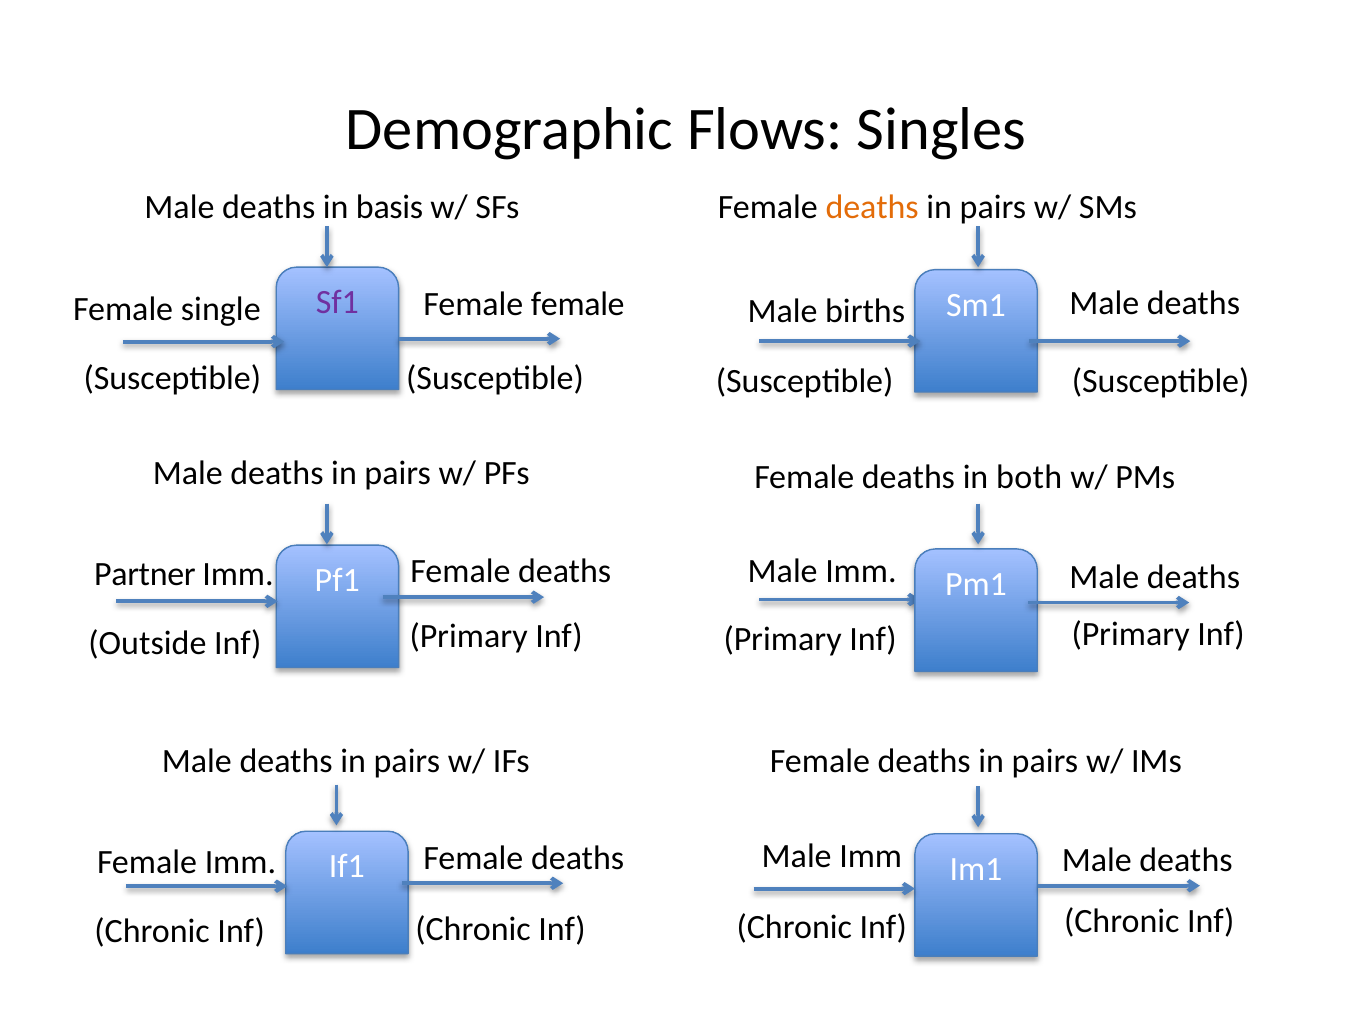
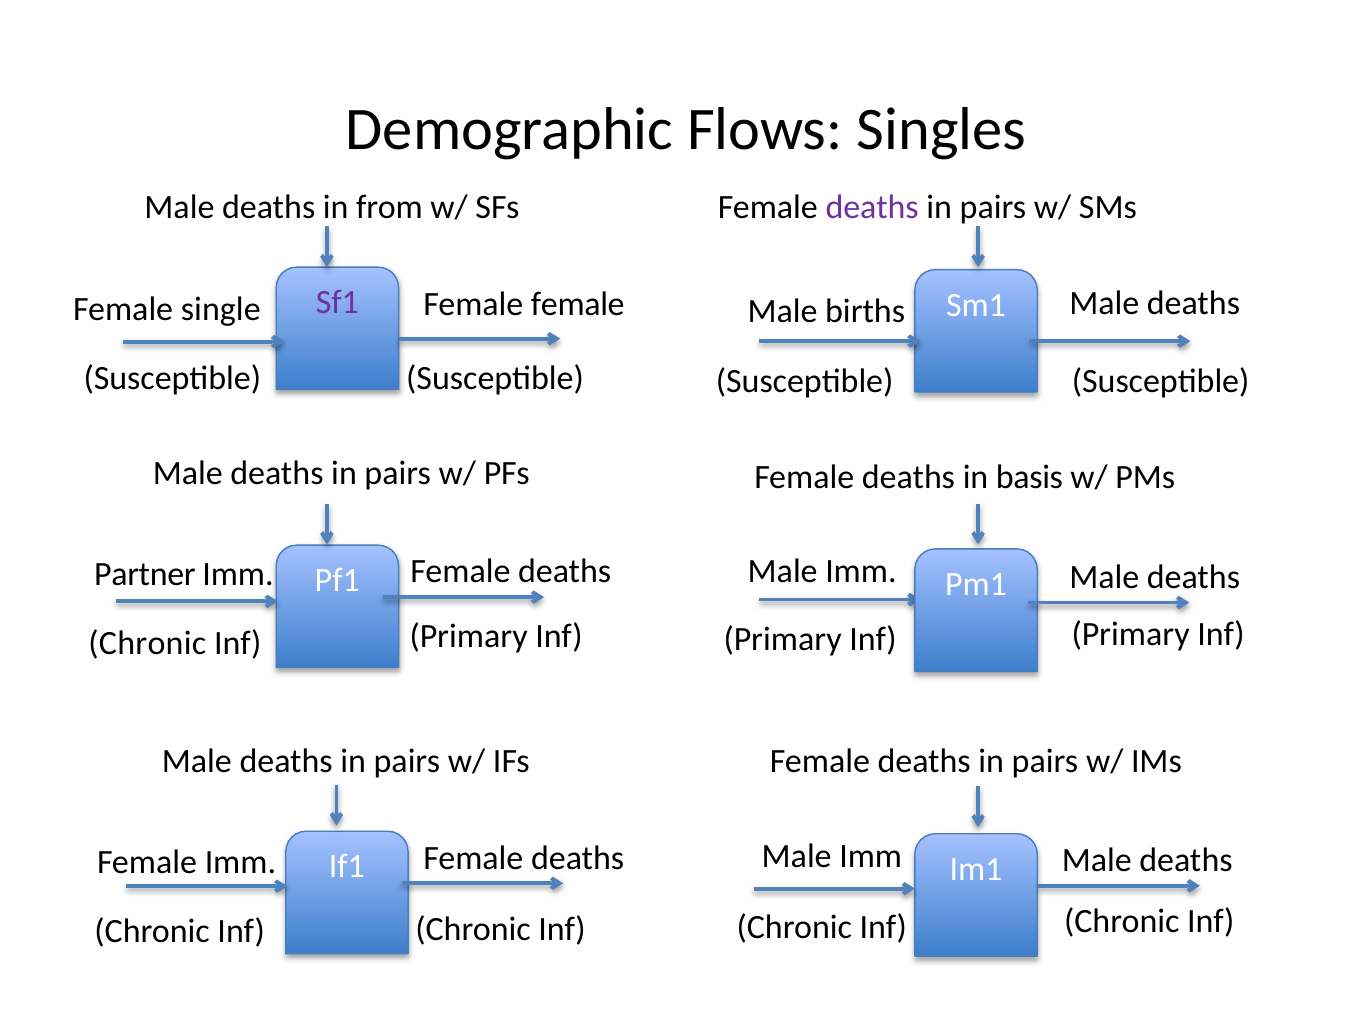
basis: basis -> from
deaths at (872, 207) colour: orange -> purple
both: both -> basis
Outside at (147, 643): Outside -> Chronic
